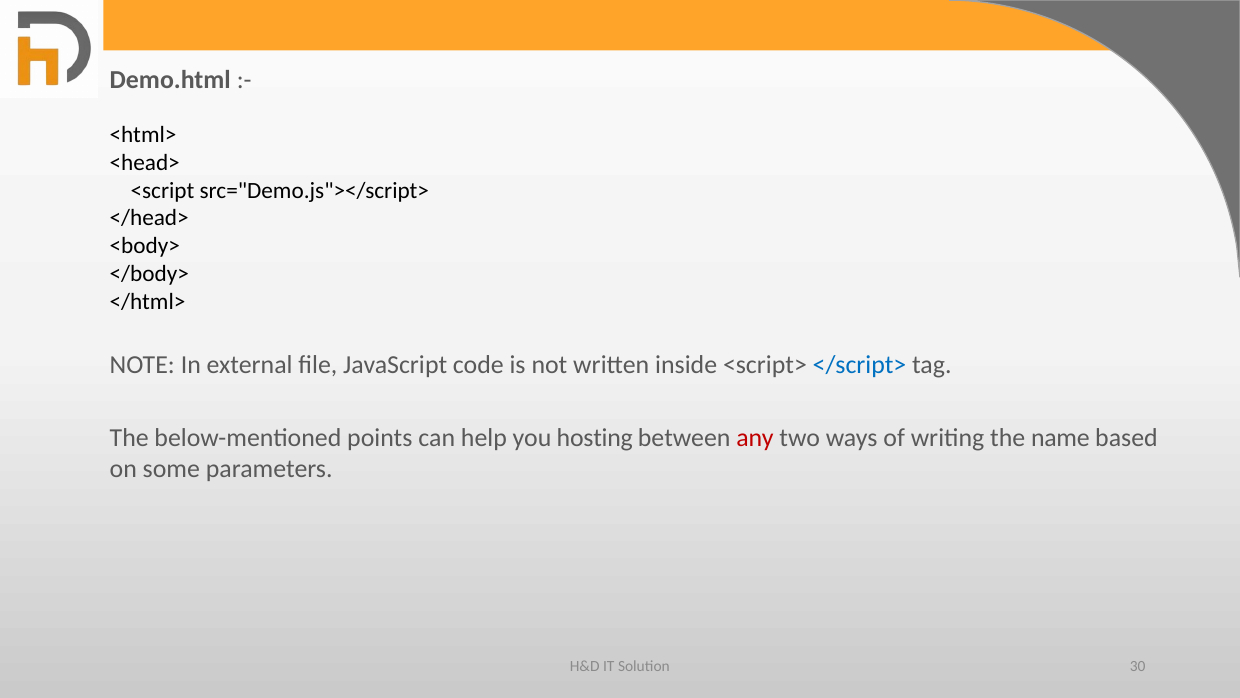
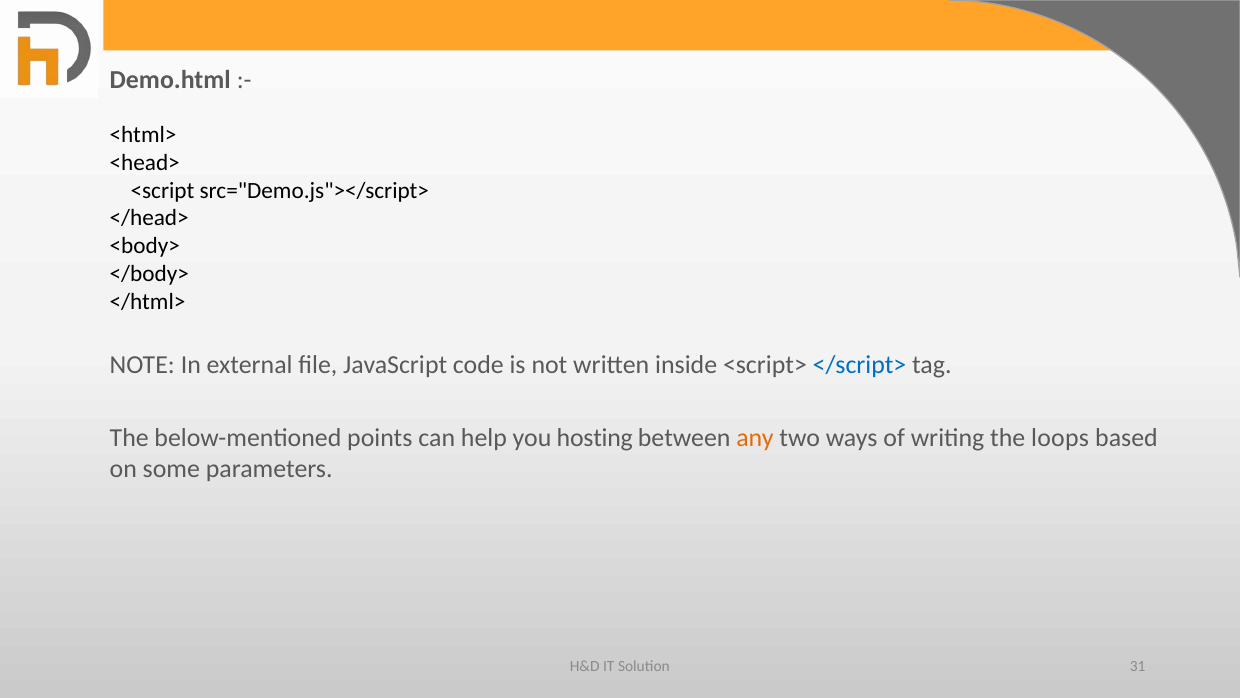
any colour: red -> orange
name: name -> loops
30: 30 -> 31
